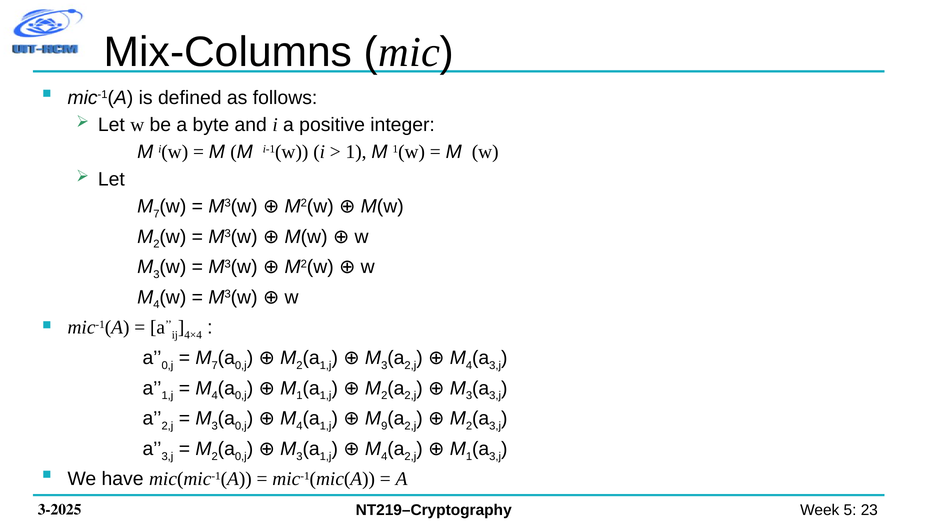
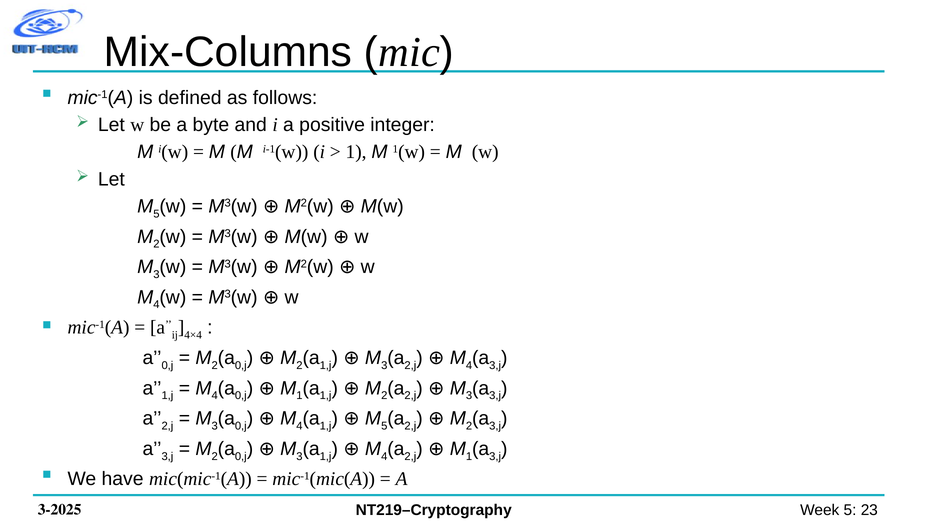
7 at (156, 214): 7 -> 5
7 at (215, 365): 7 -> 2
9 at (384, 426): 9 -> 5
